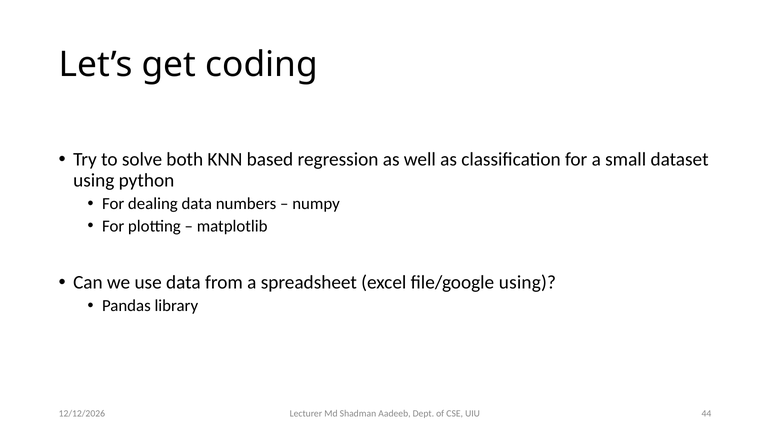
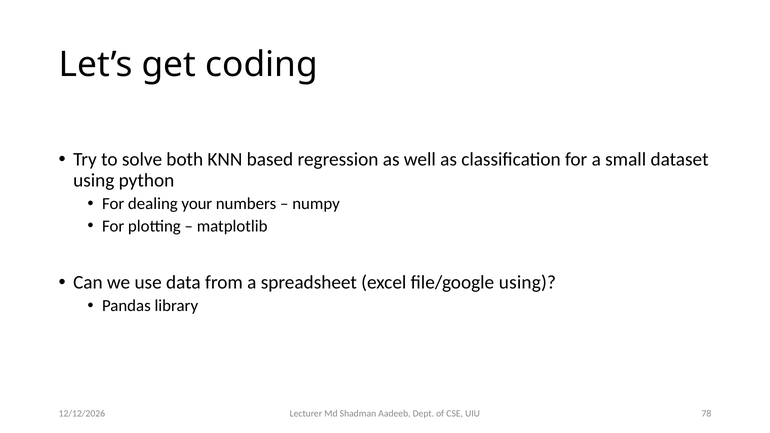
dealing data: data -> your
44: 44 -> 78
